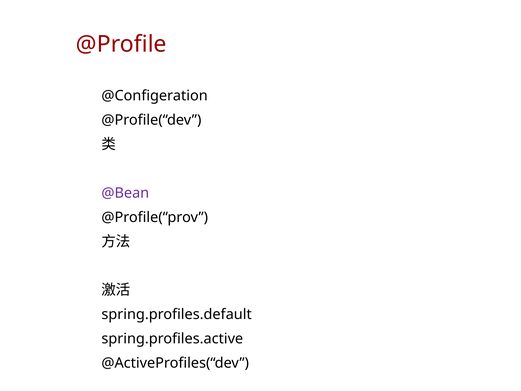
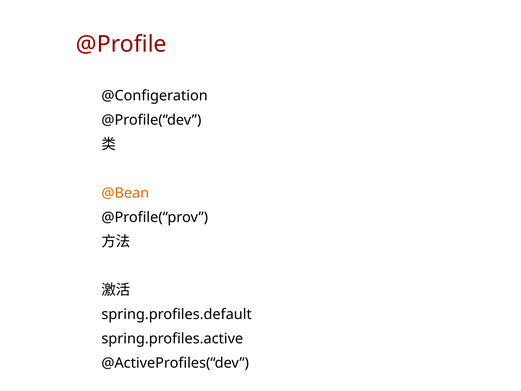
@Bean colour: purple -> orange
